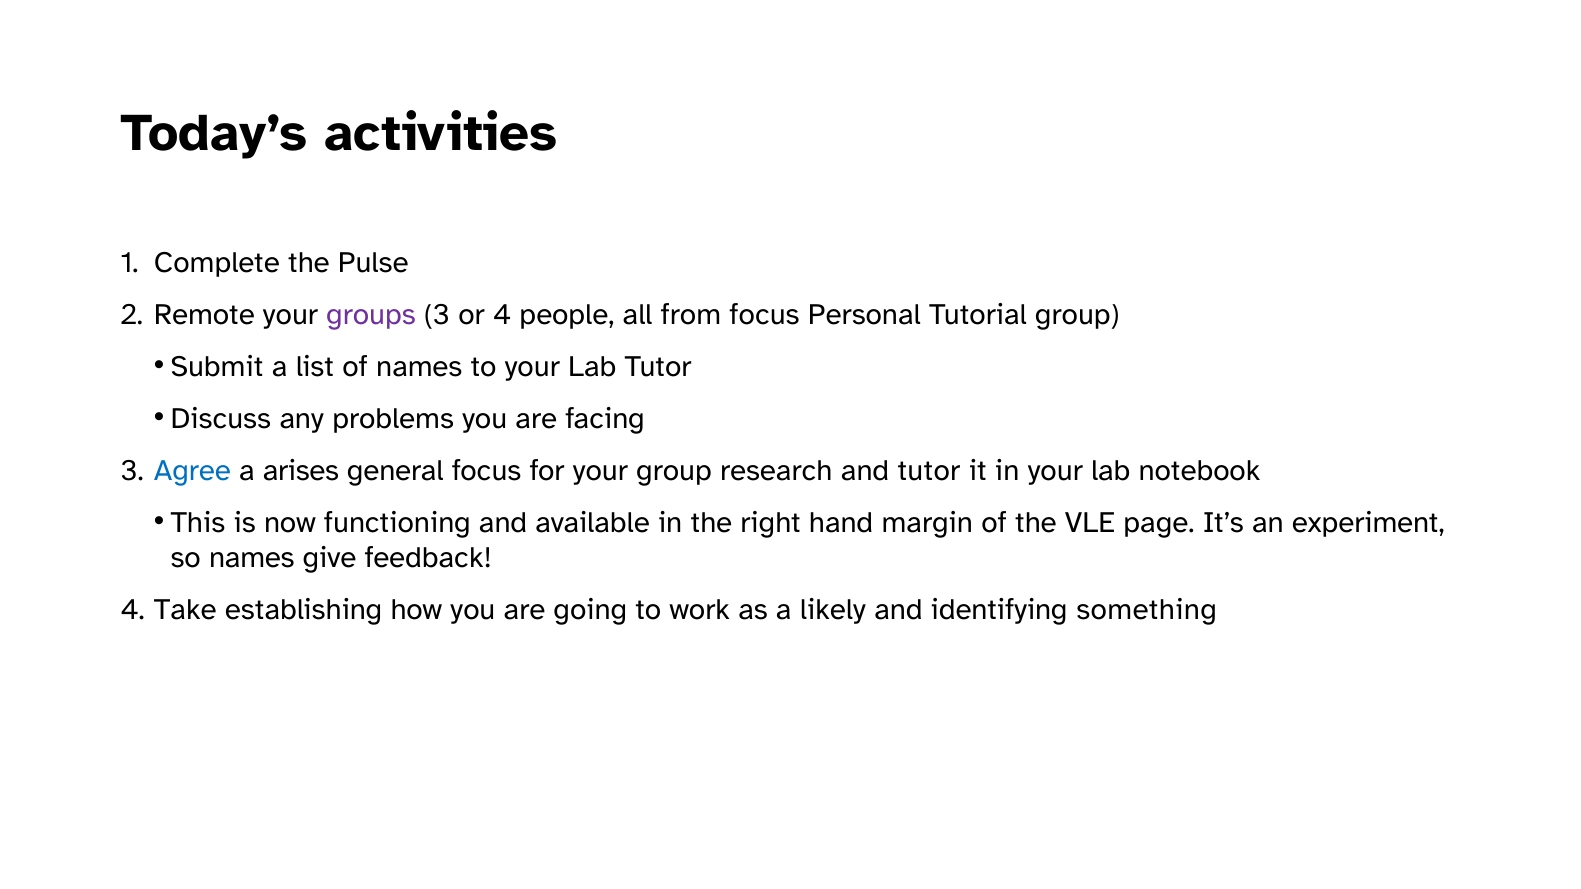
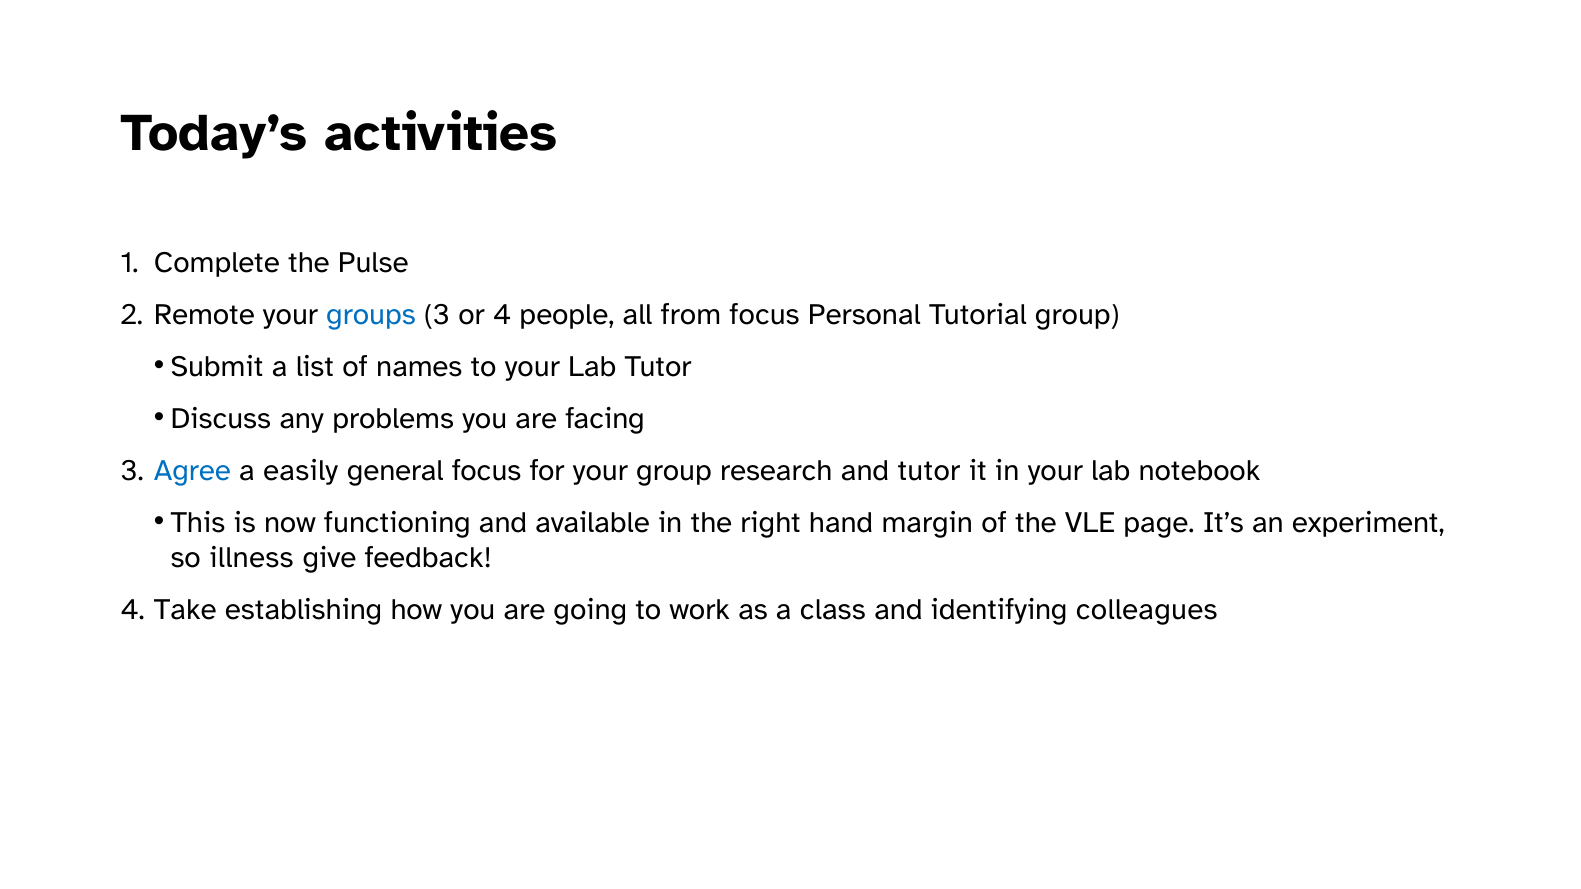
groups colour: purple -> blue
arises: arises -> easily
so names: names -> illness
likely: likely -> class
something: something -> colleagues
